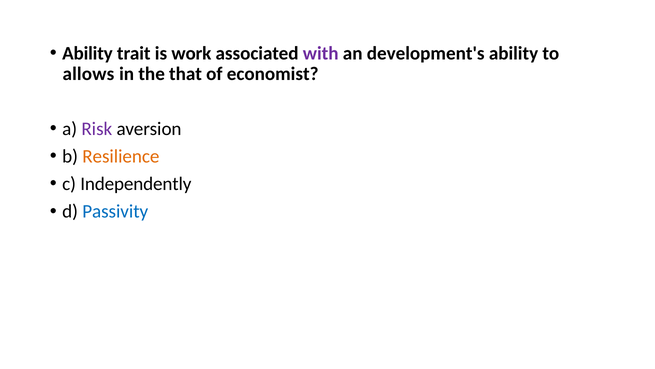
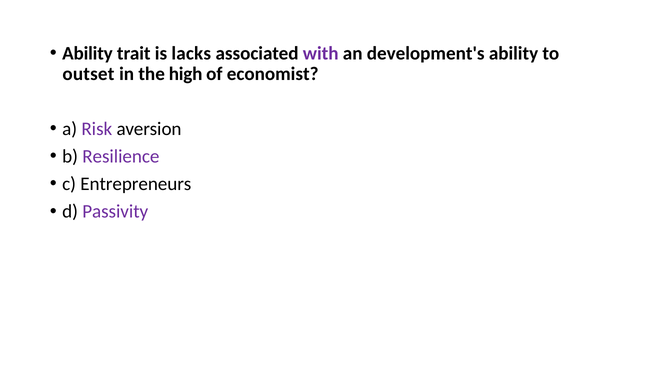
work: work -> lacks
allows: allows -> outset
that: that -> high
Resilience colour: orange -> purple
Independently: Independently -> Entrepreneurs
Passivity colour: blue -> purple
